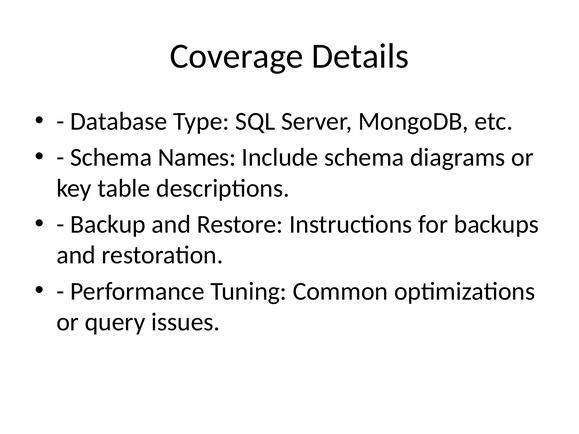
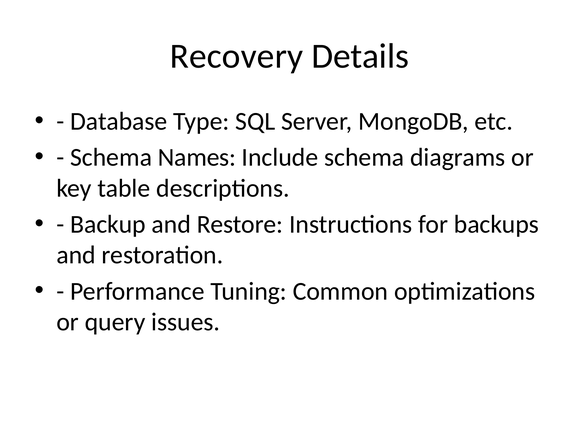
Coverage: Coverage -> Recovery
